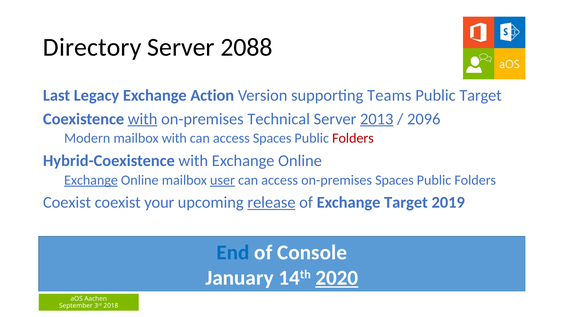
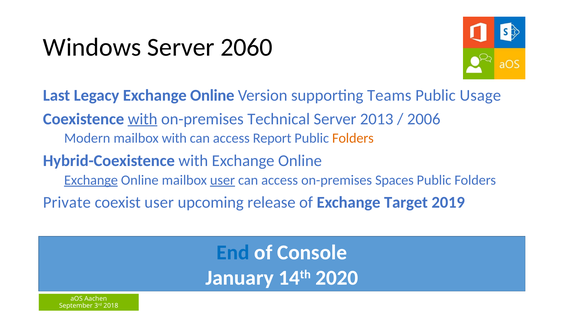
Directory: Directory -> Windows
2088: 2088 -> 2060
Legacy Exchange Action: Action -> Online
Public Target: Target -> Usage
2013 underline: present -> none
2096: 2096 -> 2006
access Spaces: Spaces -> Report
Folders at (353, 138) colour: red -> orange
Coexist at (67, 203): Coexist -> Private
coexist your: your -> user
release underline: present -> none
2020 underline: present -> none
